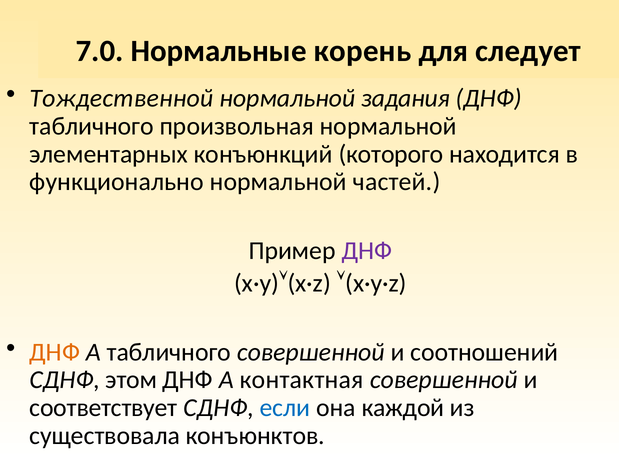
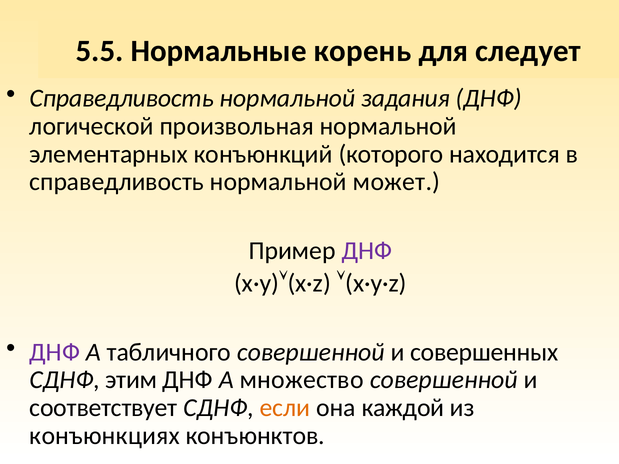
7.0: 7.0 -> 5.5
Тождественной at (121, 99): Тождественной -> Справедливость
табличного at (92, 126): табличного -> логической
функционально at (117, 182): функционально -> справедливость
частей: частей -> может
ДНФ at (55, 352) colour: orange -> purple
соотношений: соотношений -> совершенных
этом: этом -> этим
контактная: контактная -> множество
если colour: blue -> orange
существовала: существовала -> конъюнкциях
